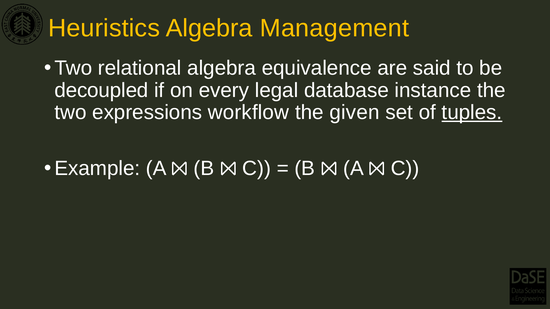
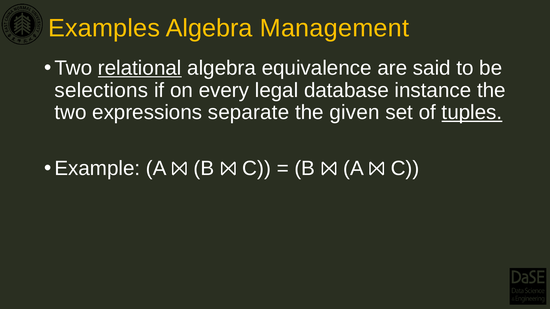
Heuristics: Heuristics -> Examples
relational underline: none -> present
decoupled: decoupled -> selections
workflow: workflow -> separate
